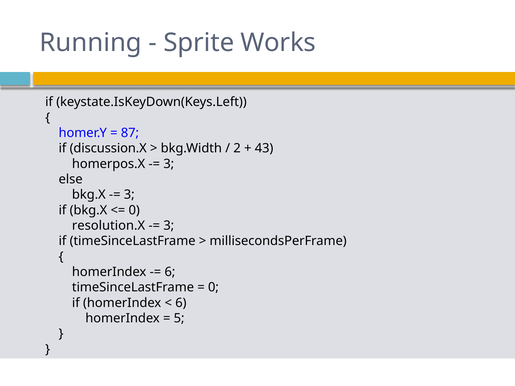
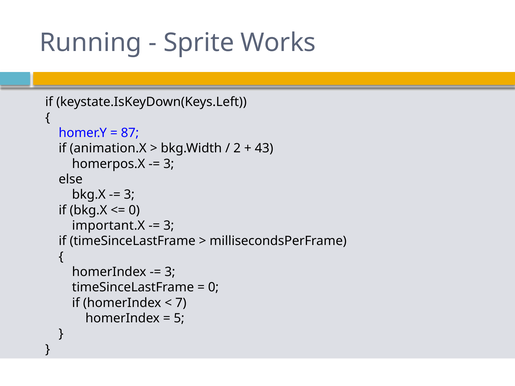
discussion.X: discussion.X -> animation.X
resolution.X: resolution.X -> important.X
6 at (170, 272): 6 -> 3
6 at (181, 303): 6 -> 7
